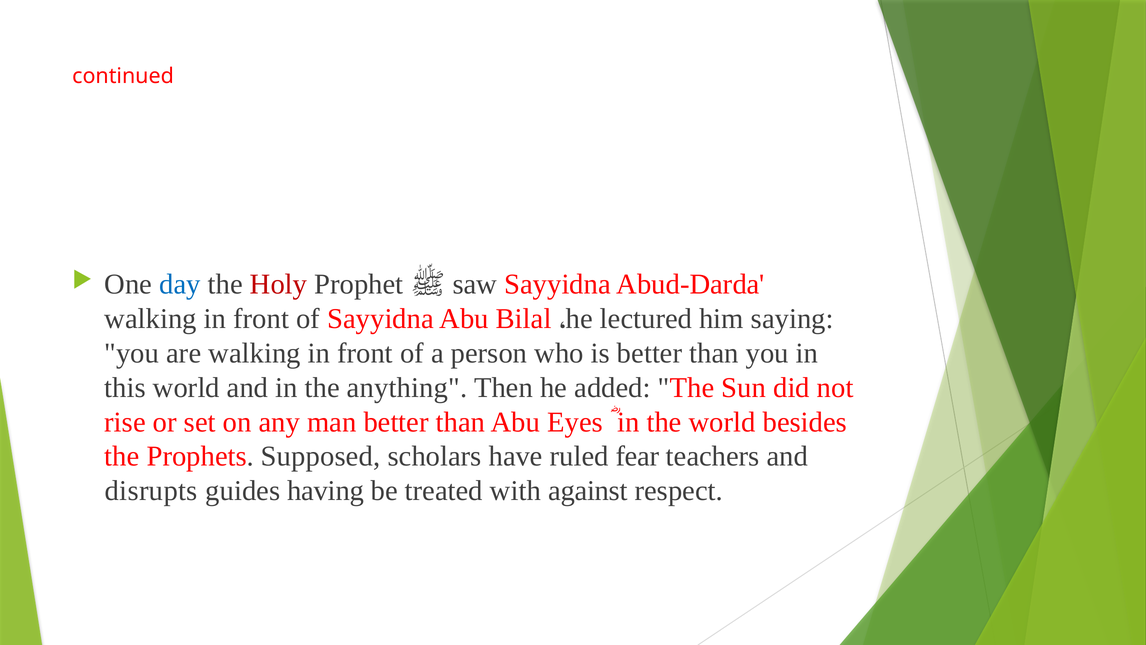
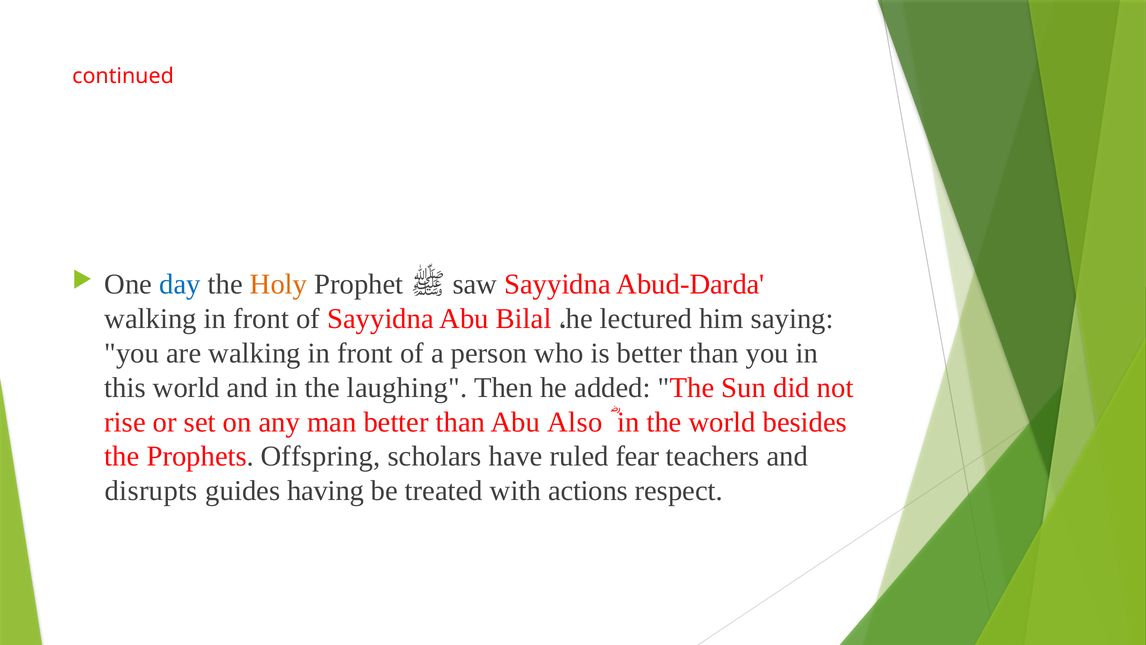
Holy colour: red -> orange
anything: anything -> laughing
Eyes: Eyes -> Also
Supposed: Supposed -> Offspring
against: against -> actions
